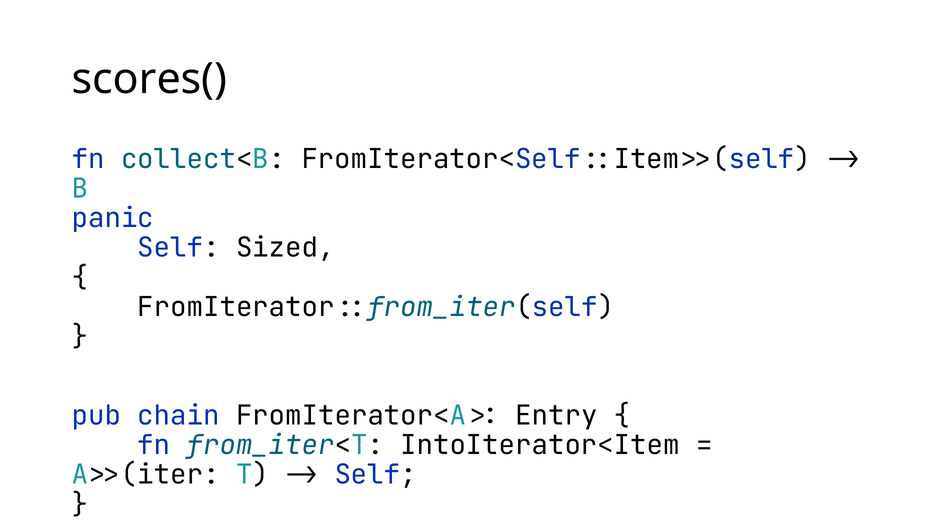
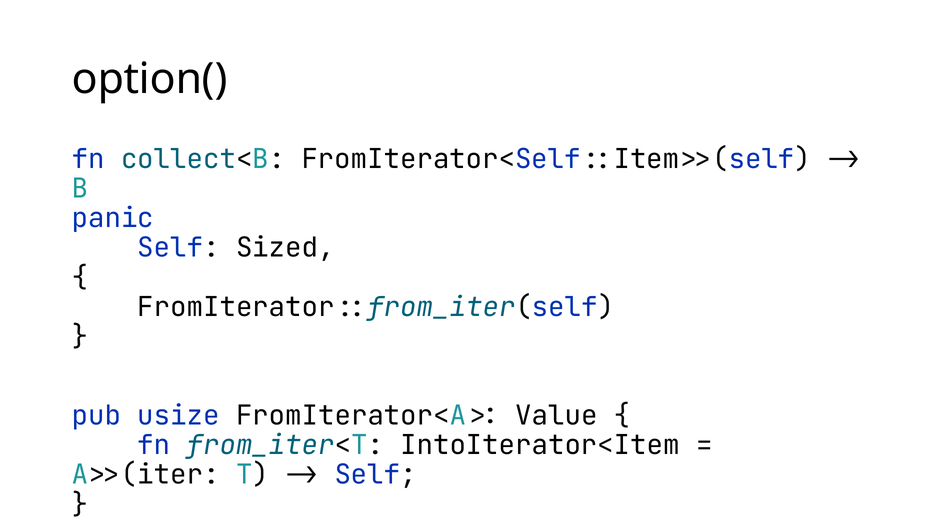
scores(: scores( -> option(
chain: chain -> usize
Entry: Entry -> Value
